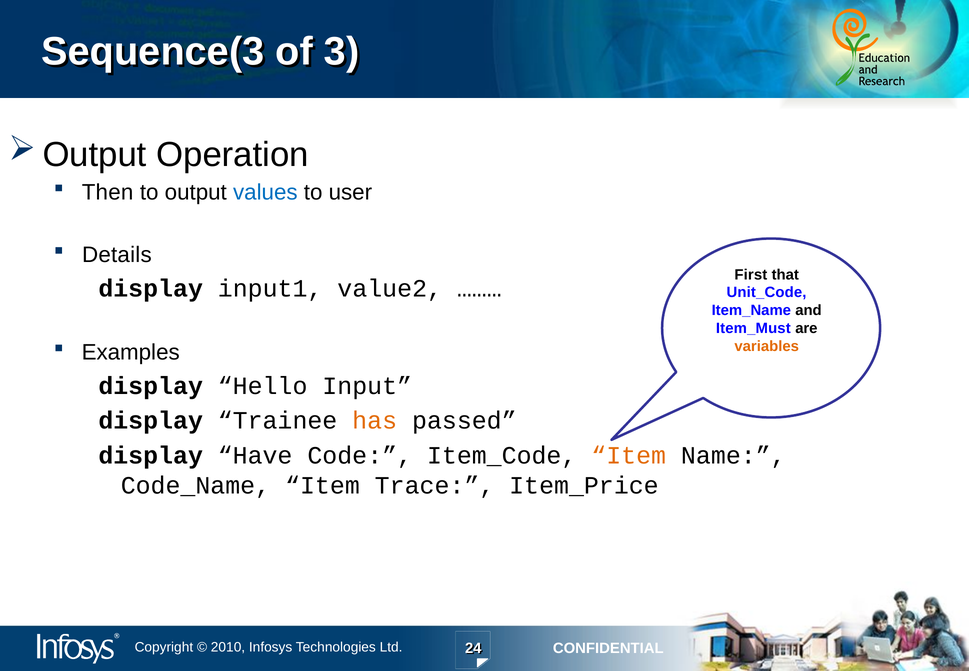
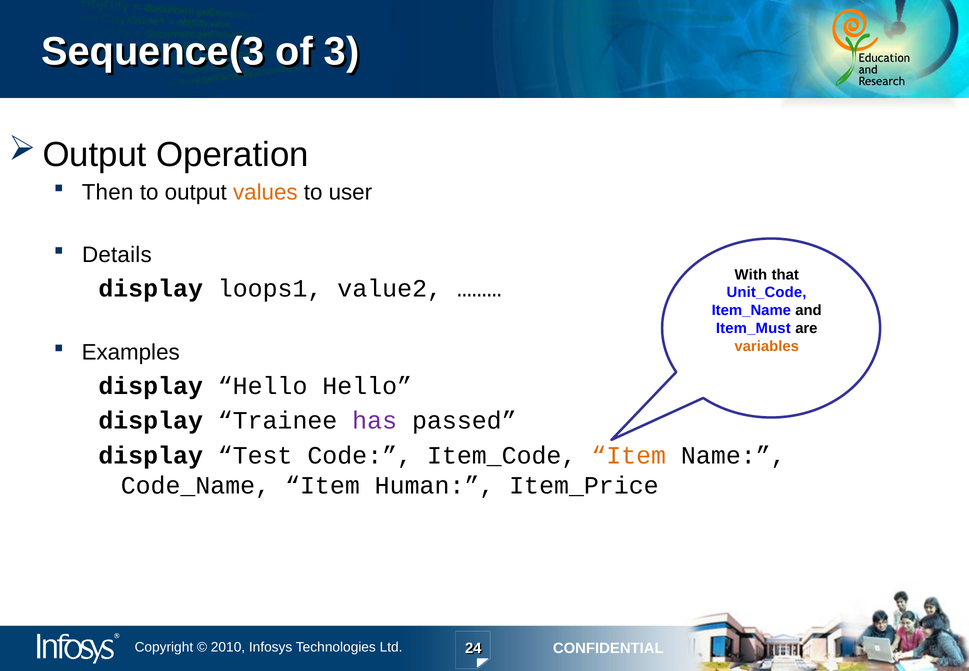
values colour: blue -> orange
First: First -> With
input1: input1 -> loops1
Hello Input: Input -> Hello
has colour: orange -> purple
Have: Have -> Test
Trace: Trace -> Human
